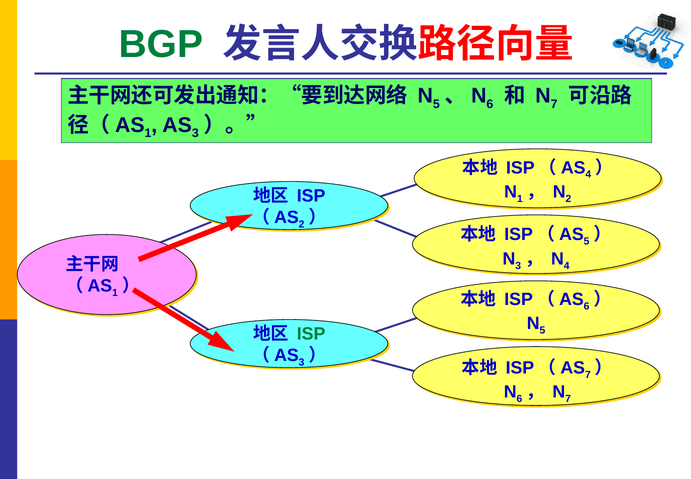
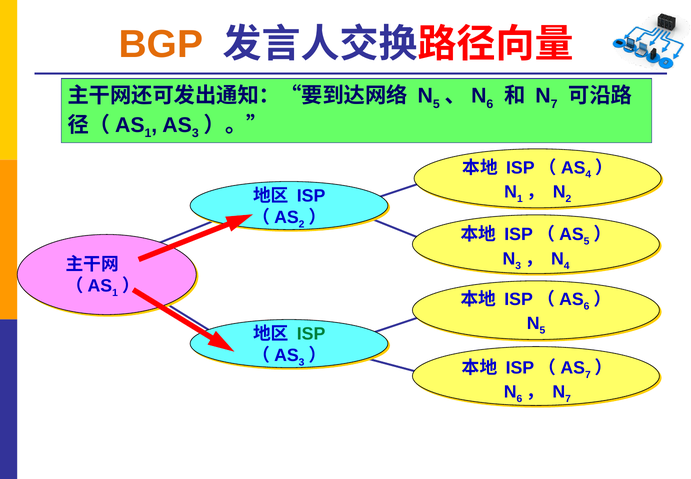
BGP colour: green -> orange
